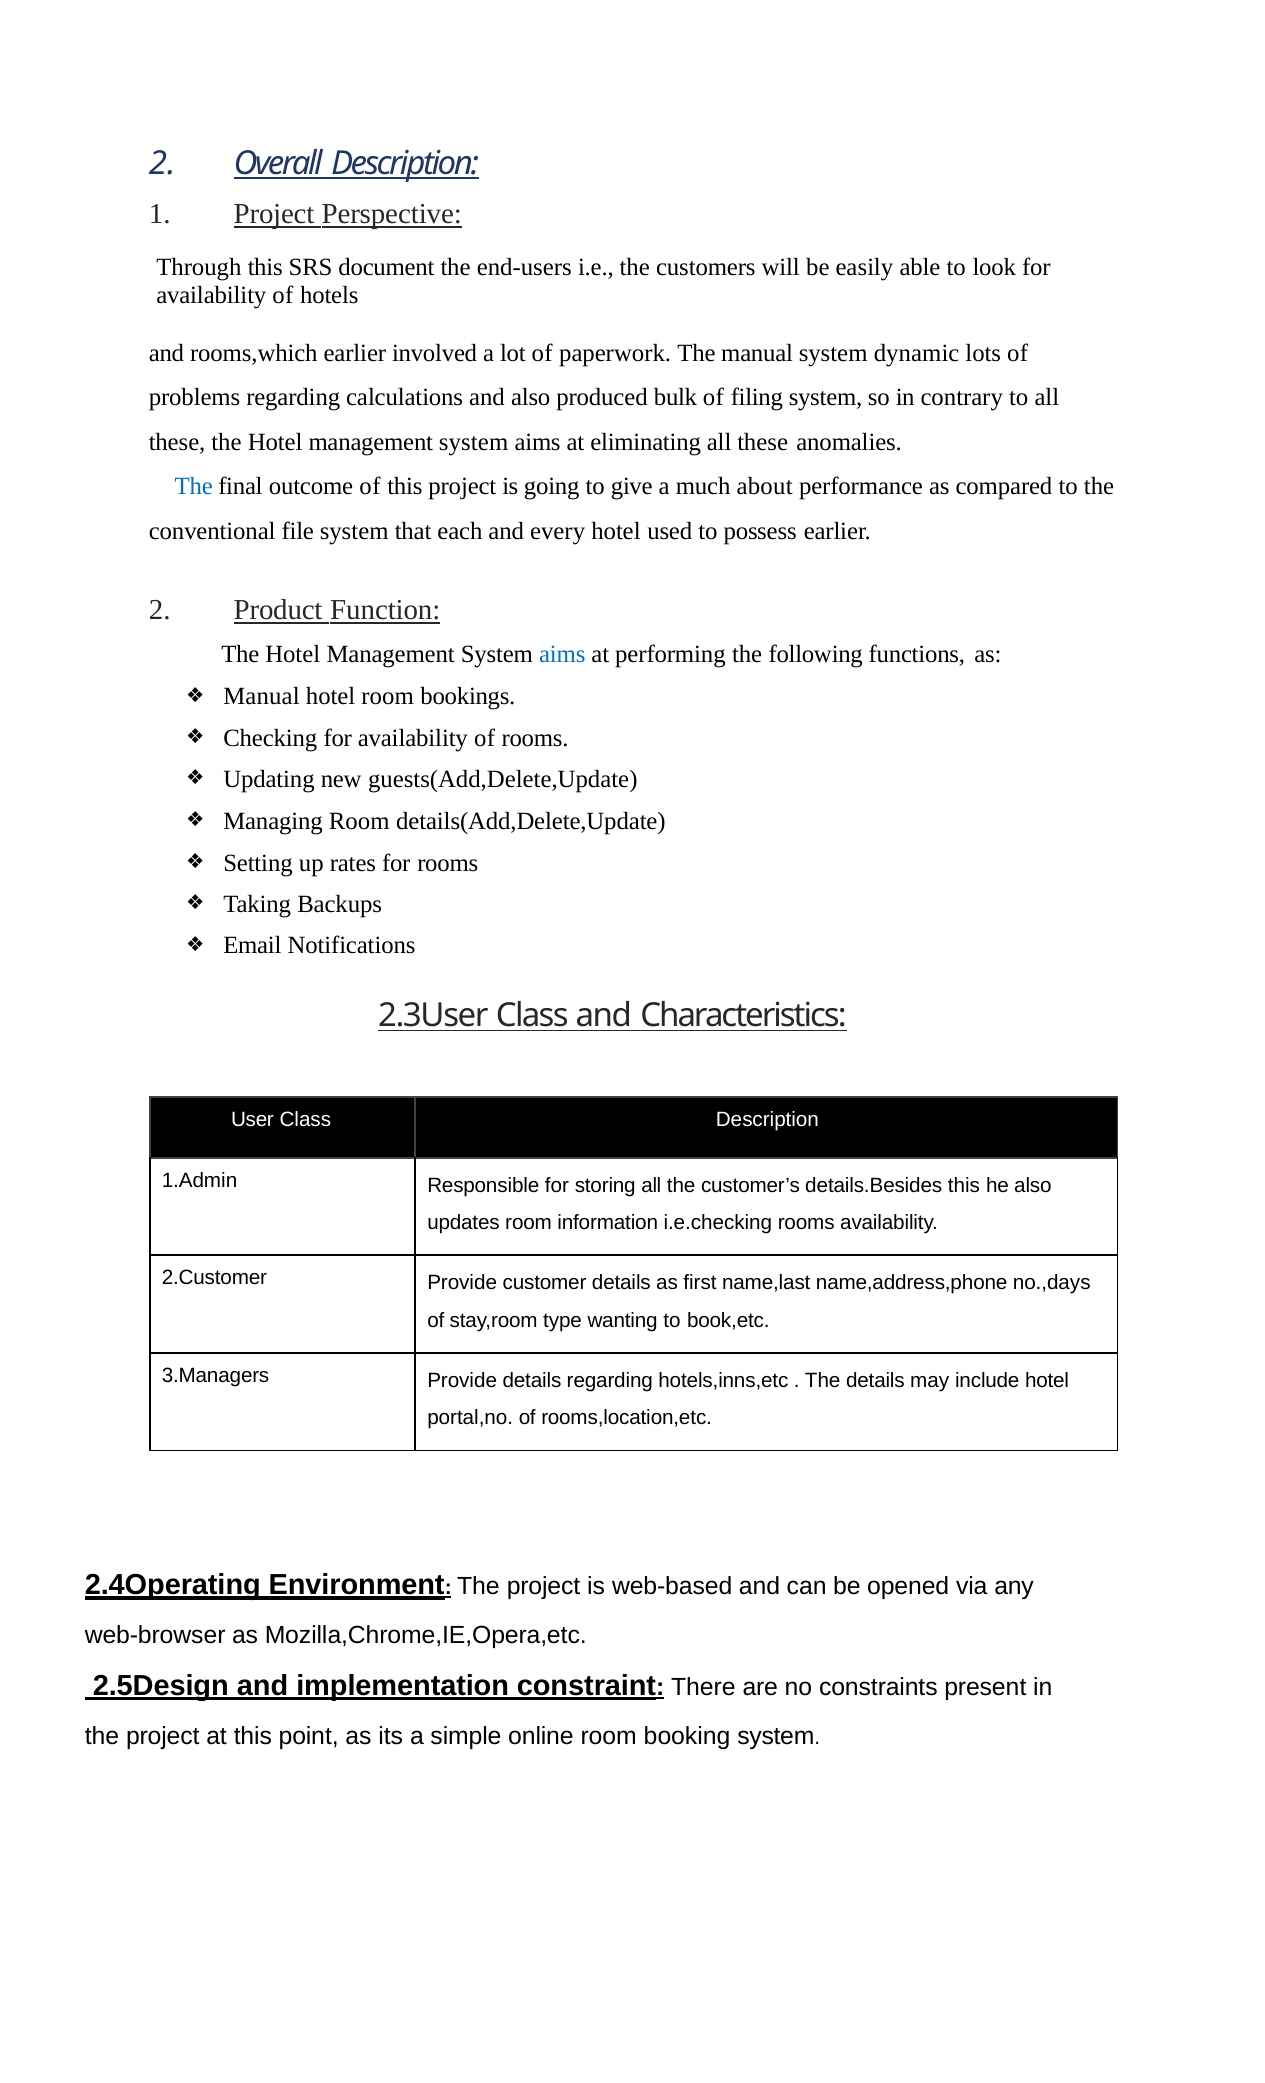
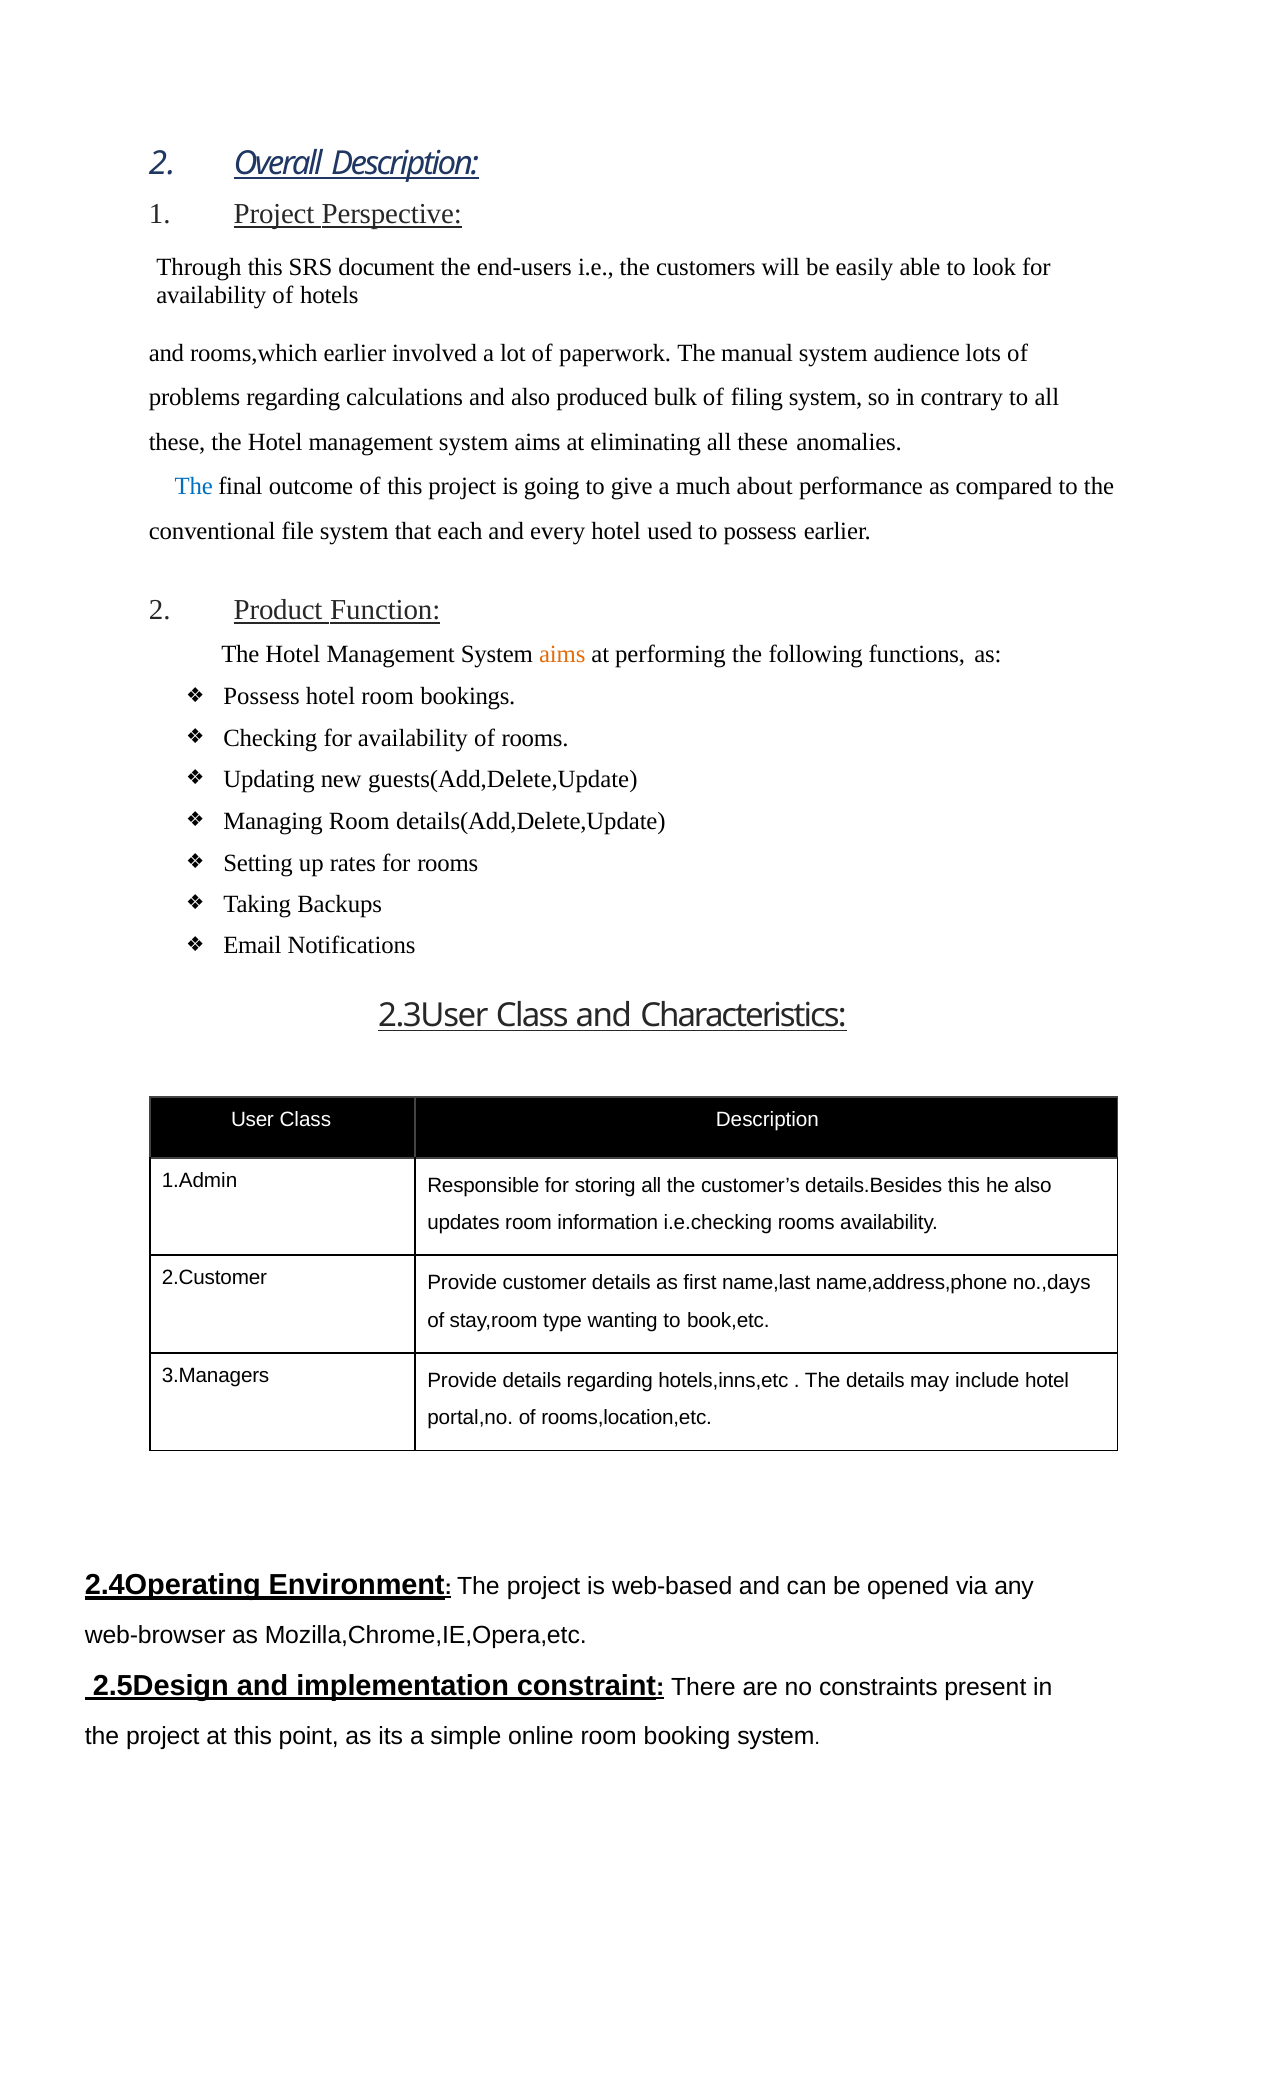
dynamic: dynamic -> audience
aims at (562, 655) colour: blue -> orange
Manual at (261, 697): Manual -> Possess
